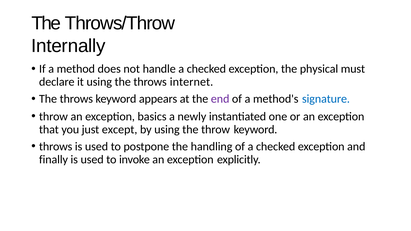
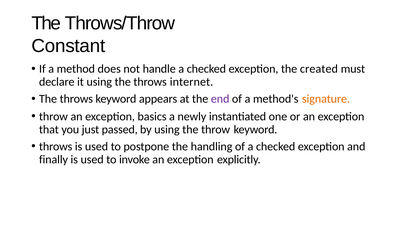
Internally: Internally -> Constant
physical: physical -> created
signature colour: blue -> orange
except: except -> passed
